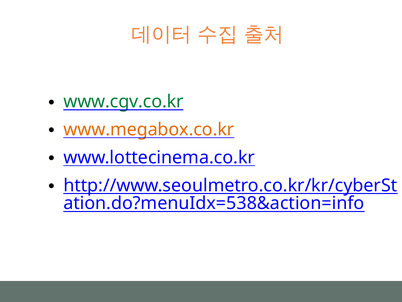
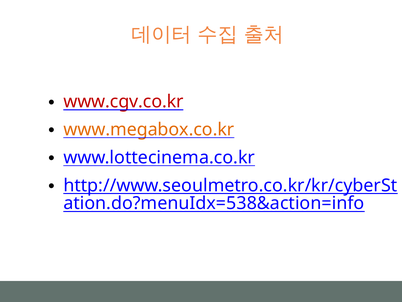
www.cgv.co.kr colour: green -> red
